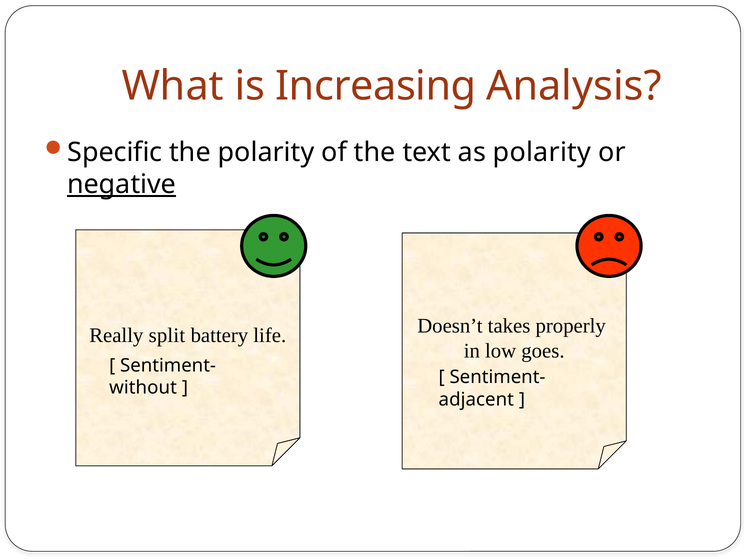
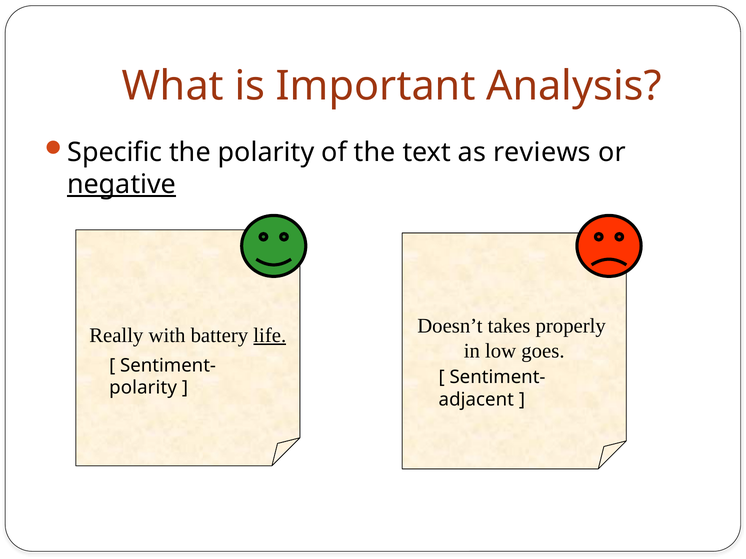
Increasing: Increasing -> Important
as polarity: polarity -> reviews
split: split -> with
life underline: none -> present
without at (143, 388): without -> polarity
